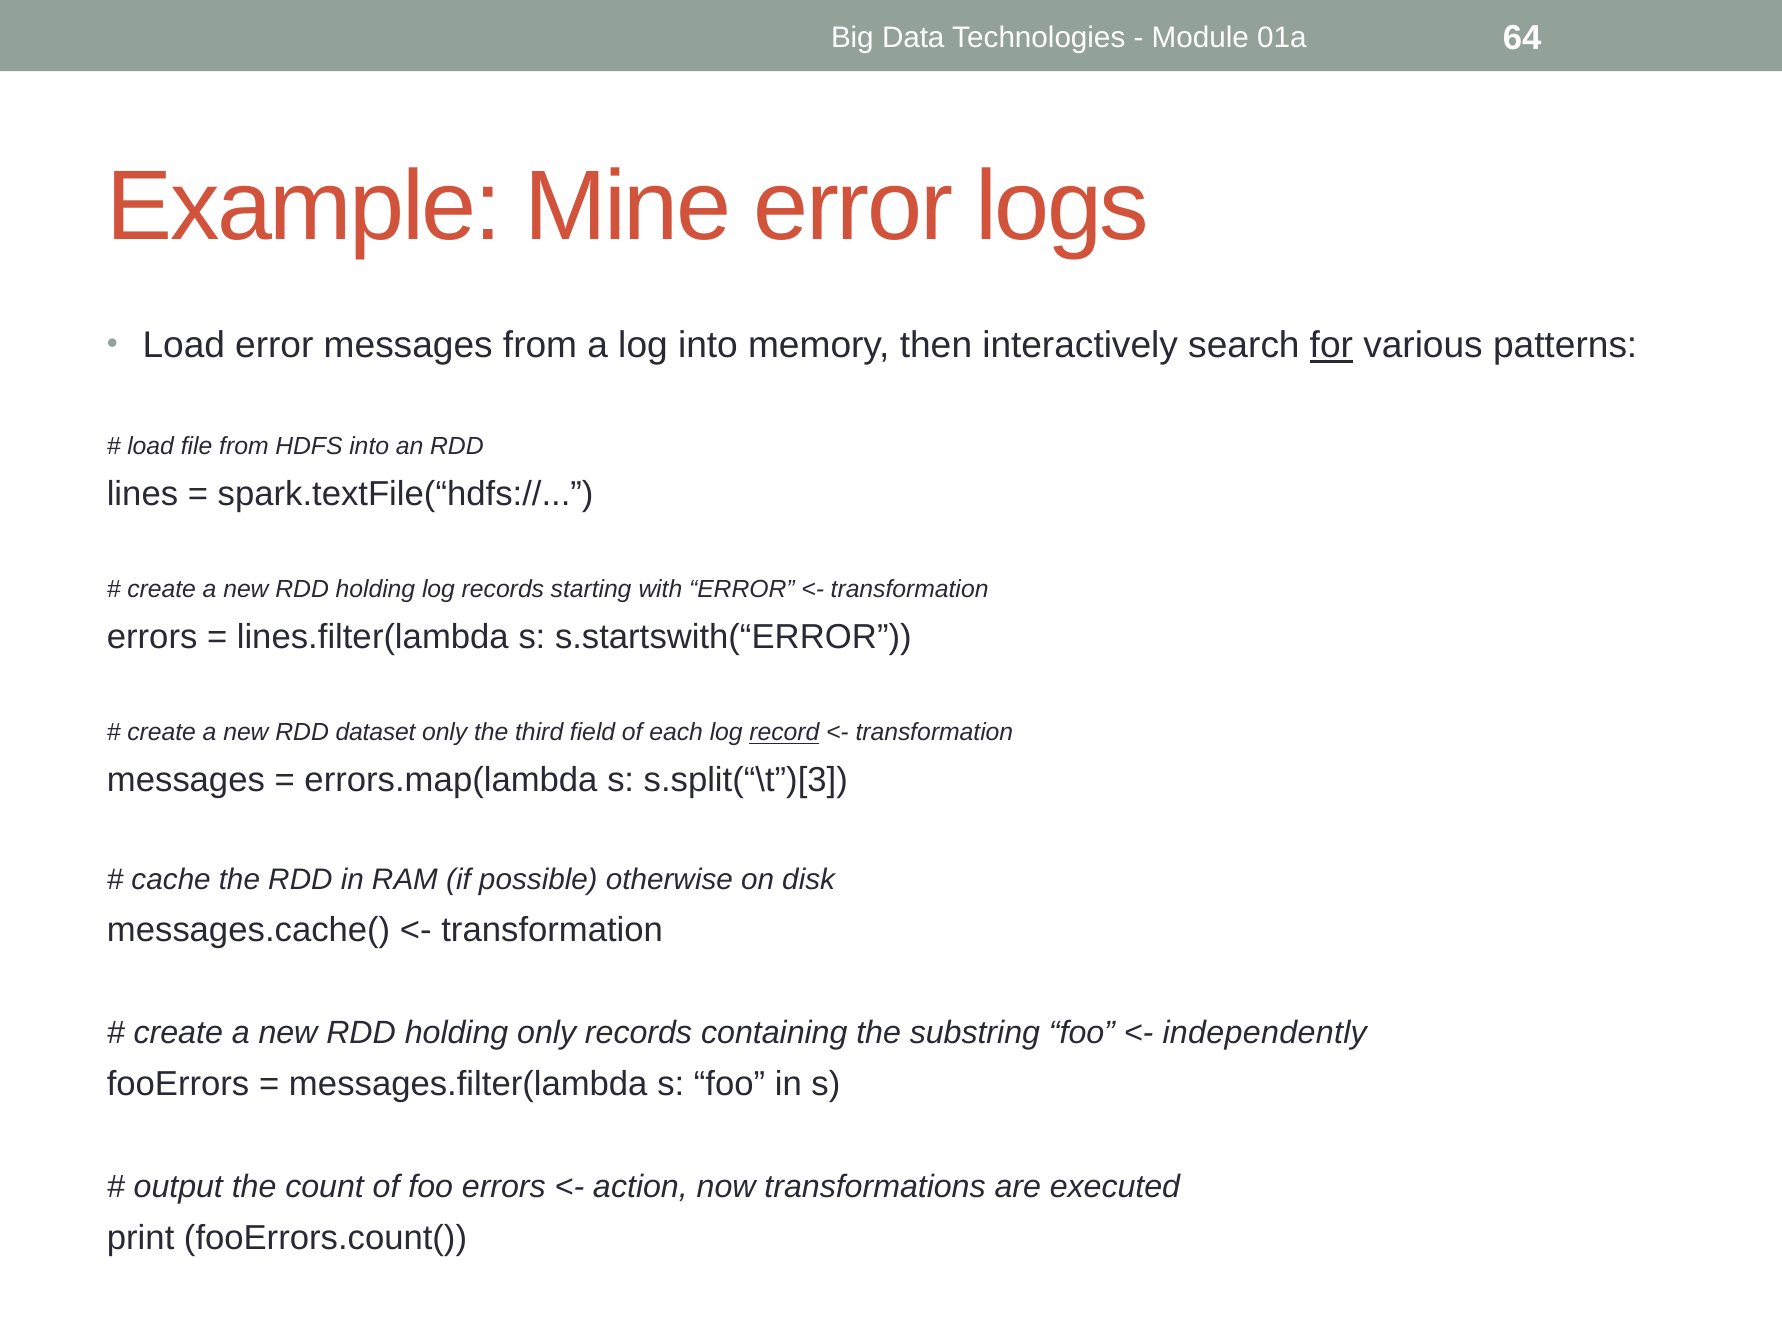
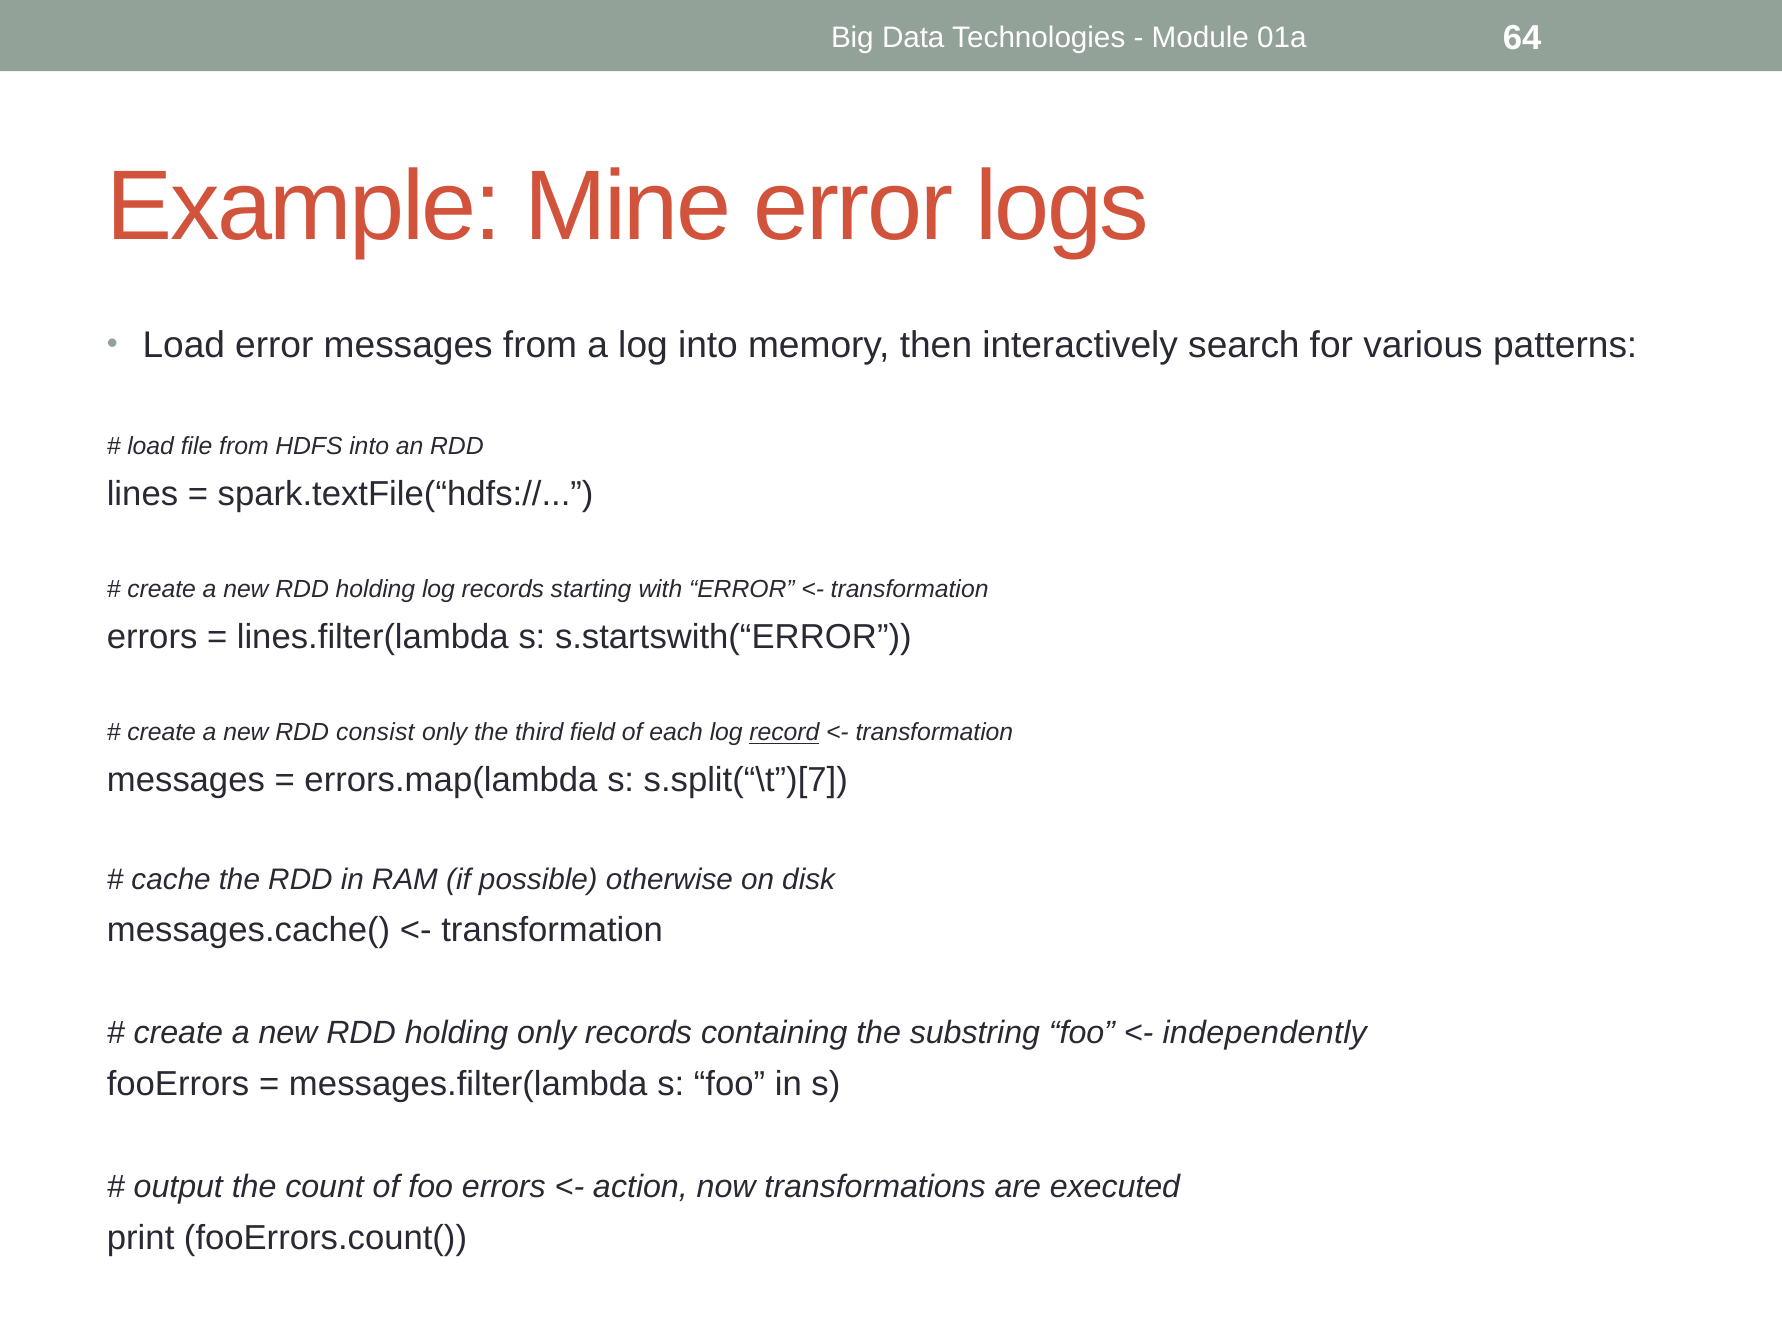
for underline: present -> none
dataset: dataset -> consist
s.split(“\t”)[3: s.split(“\t”)[3 -> s.split(“\t”)[7
